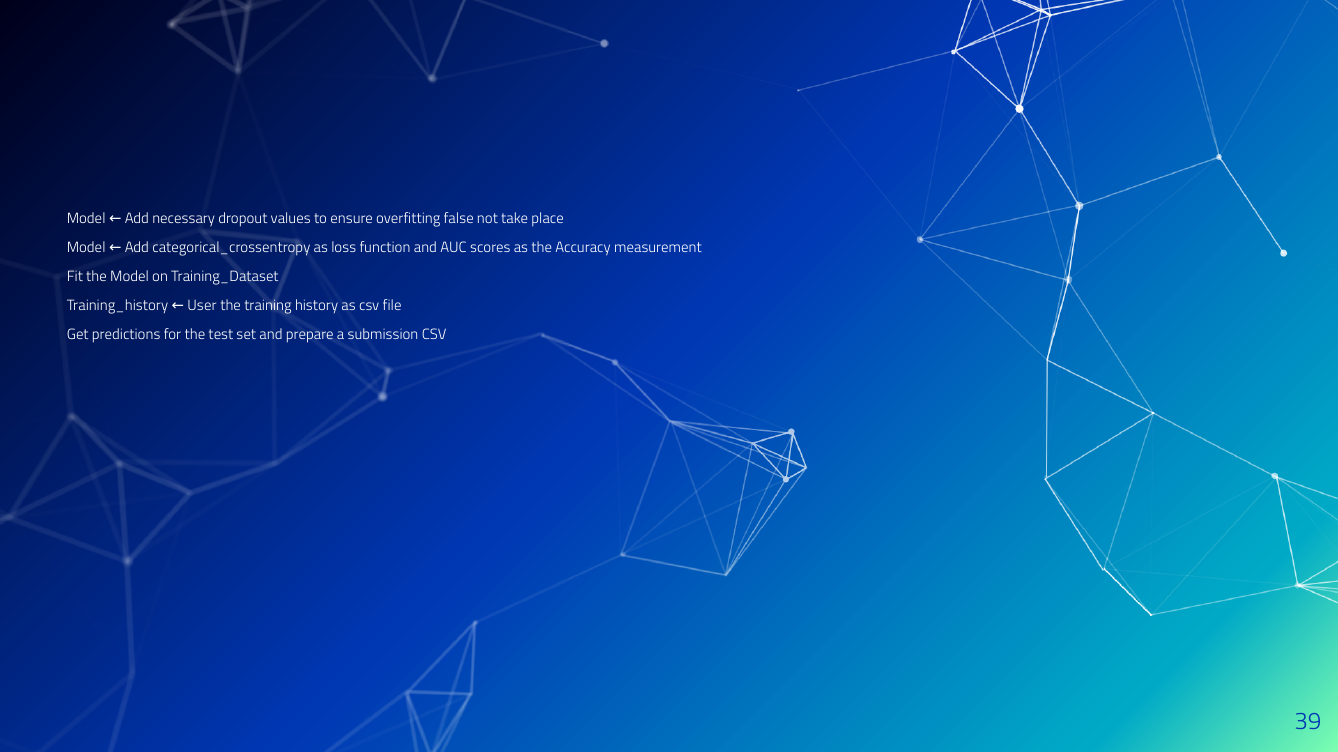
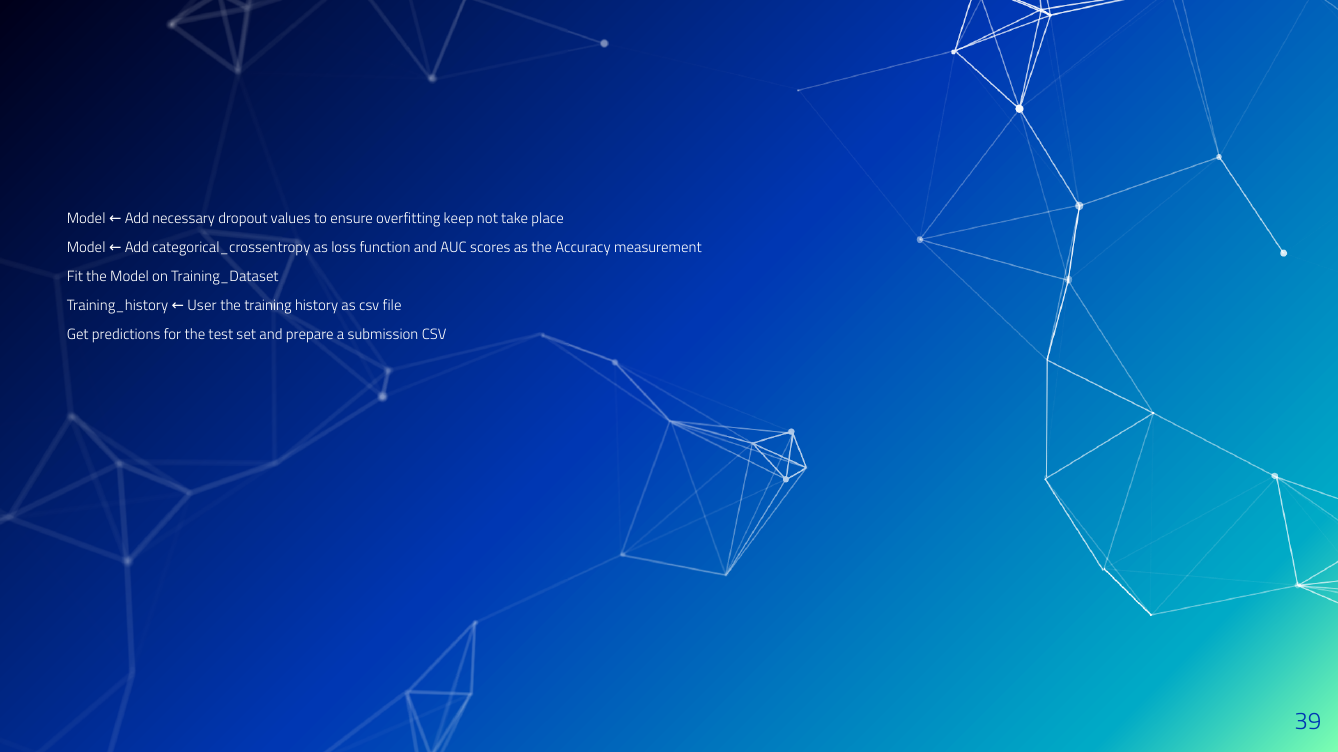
false: false -> keep
